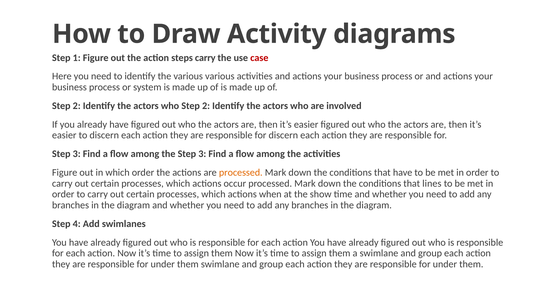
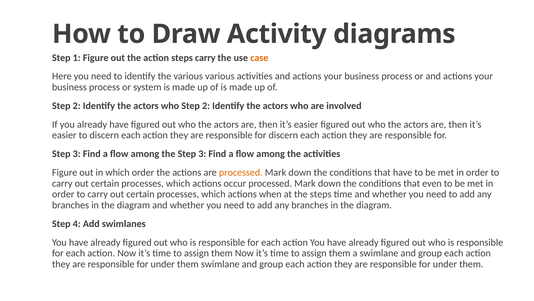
case colour: red -> orange
lines: lines -> even
the show: show -> steps
